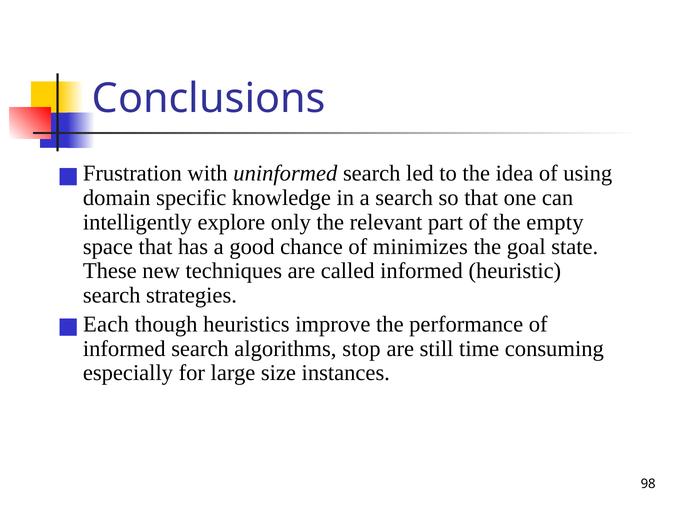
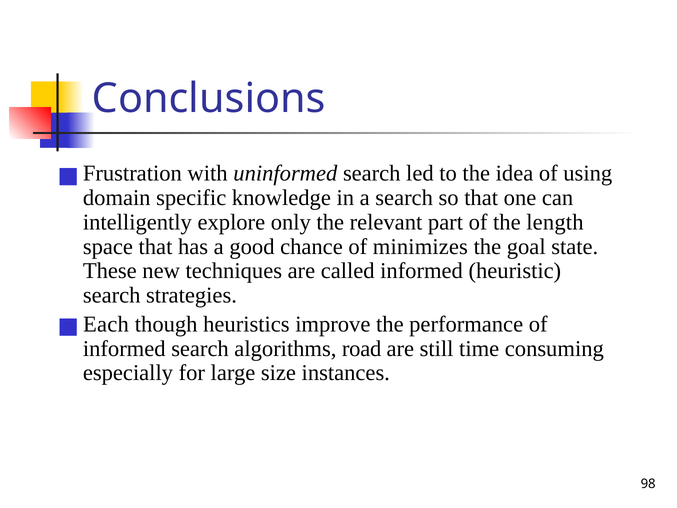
empty: empty -> length
stop: stop -> road
